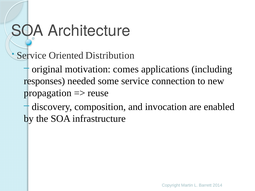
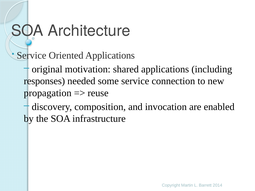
Oriented Distribution: Distribution -> Applications
comes: comes -> shared
